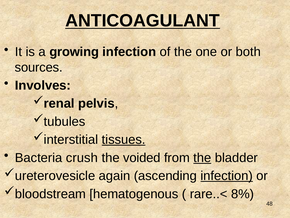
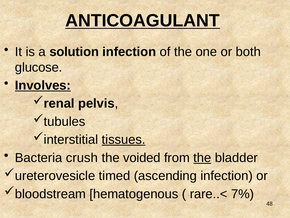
growing: growing -> solution
sources: sources -> glucose
Involves underline: none -> present
again: again -> timed
infection at (227, 176) underline: present -> none
8%: 8% -> 7%
